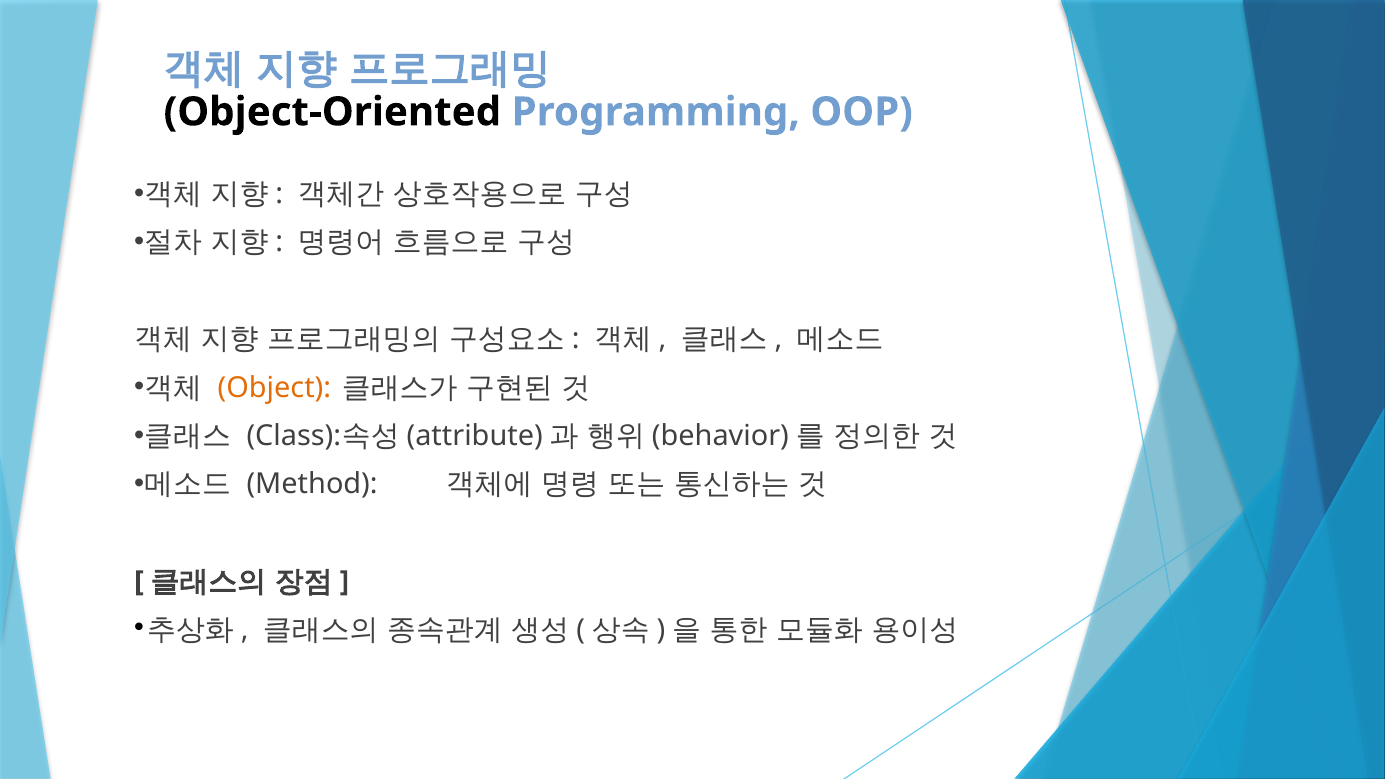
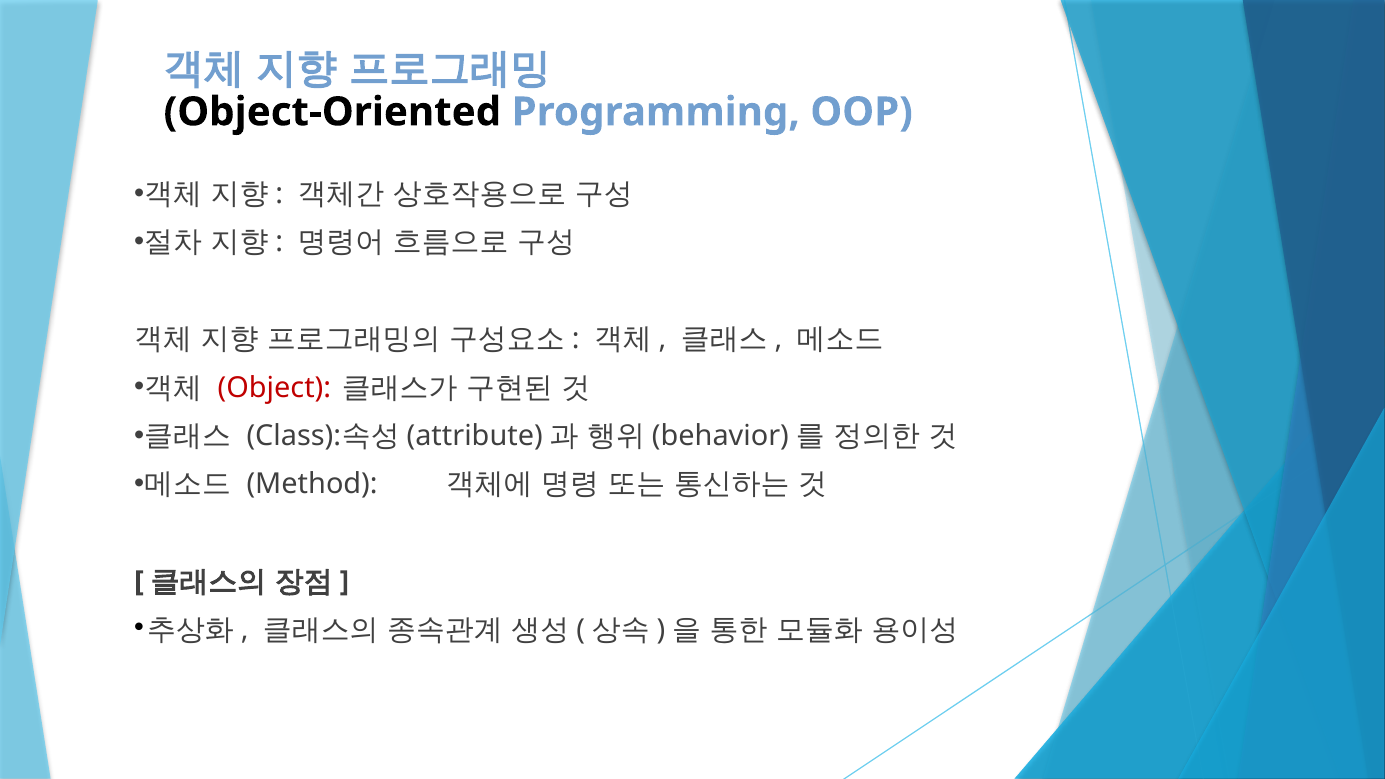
Object colour: orange -> red
